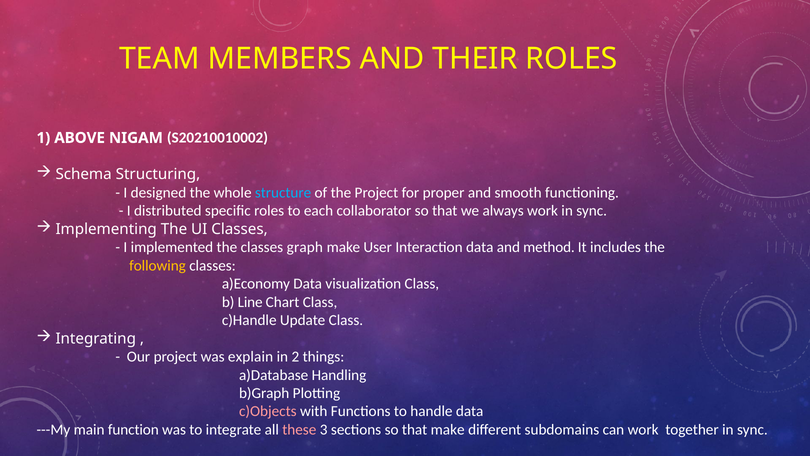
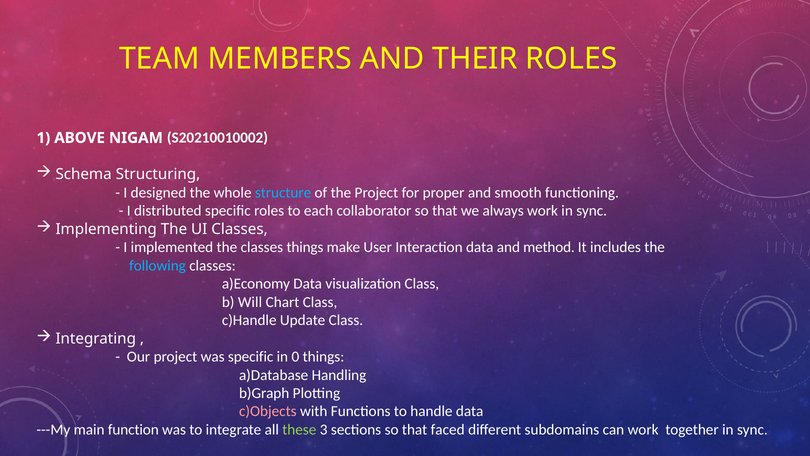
classes graph: graph -> things
following colour: yellow -> light blue
Line: Line -> Will
was explain: explain -> specific
2: 2 -> 0
these colour: pink -> light green
that make: make -> faced
